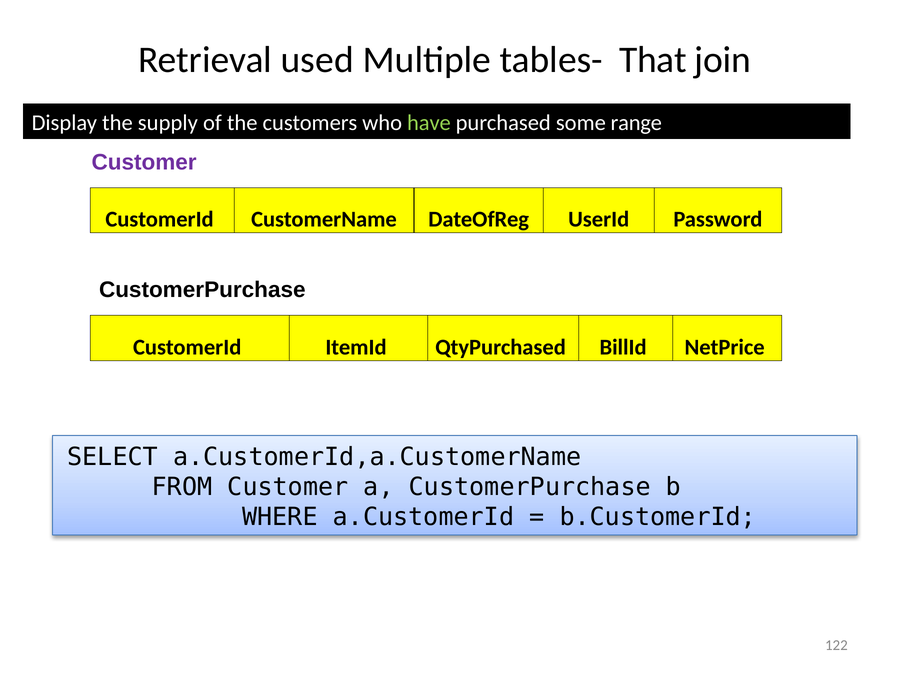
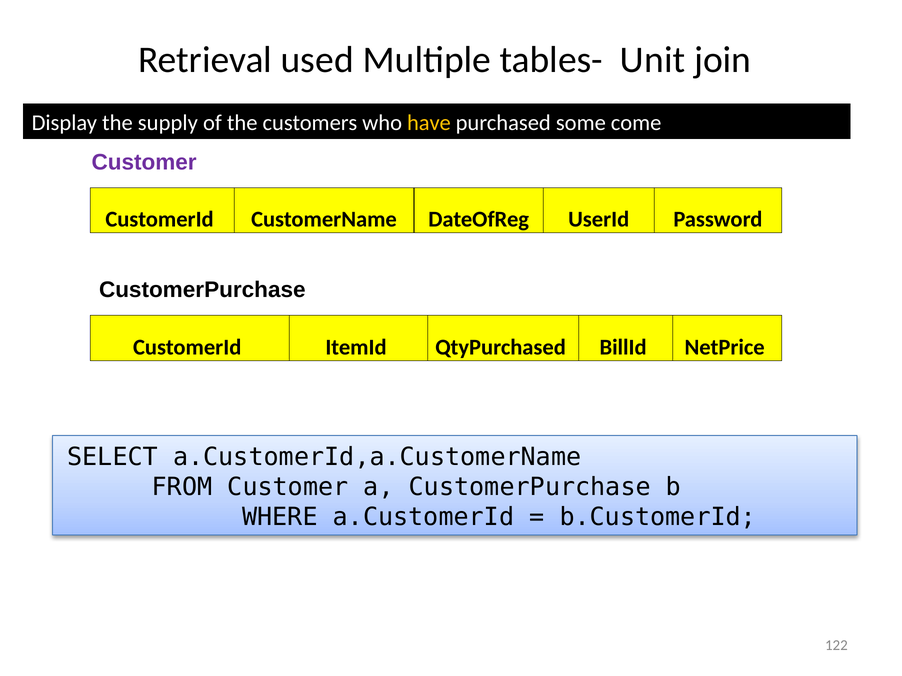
That: That -> Unit
have colour: light green -> yellow
range: range -> come
